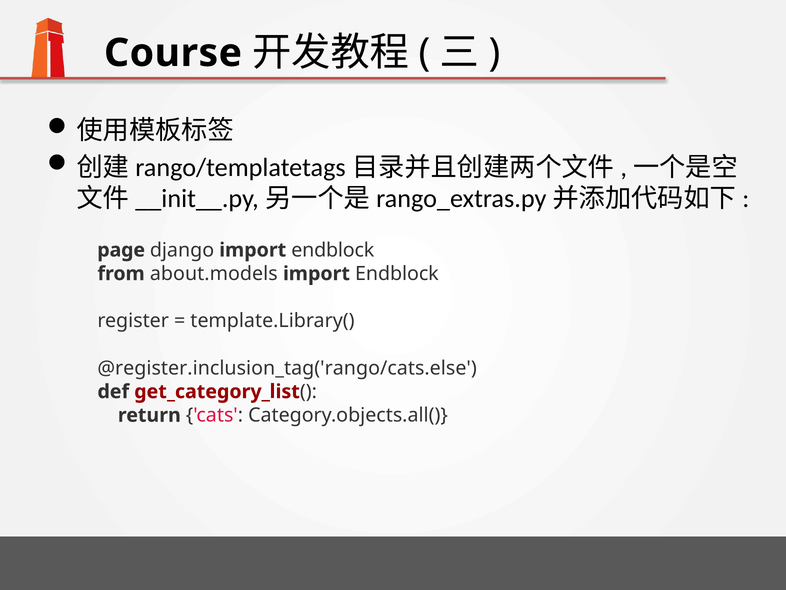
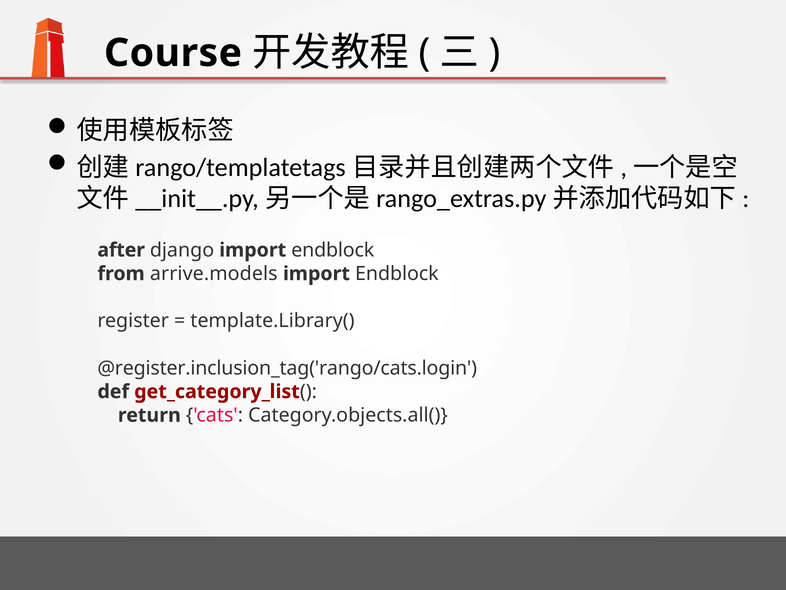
page: page -> after
about.models: about.models -> arrive.models
@register.inclusion_tag('rango/cats.else: @register.inclusion_tag('rango/cats.else -> @register.inclusion_tag('rango/cats.login
